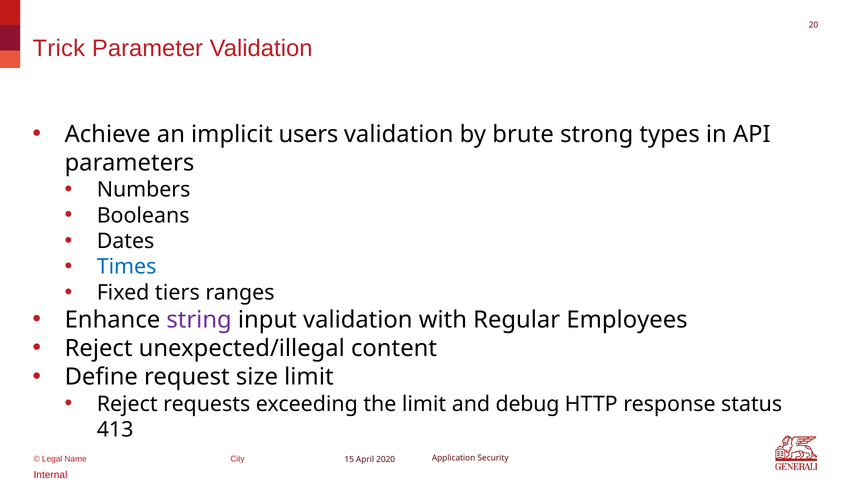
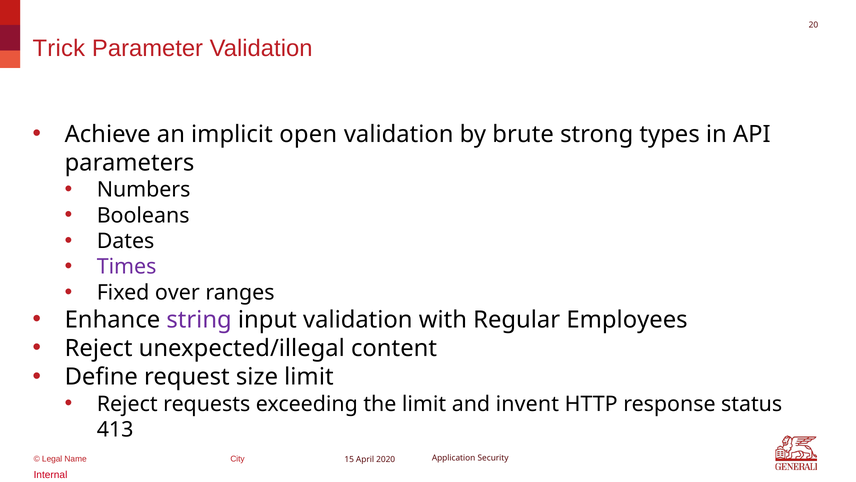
users: users -> open
Times colour: blue -> purple
tiers: tiers -> over
debug: debug -> invent
